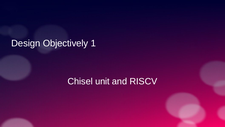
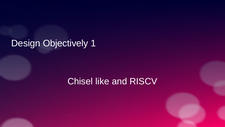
unit: unit -> like
